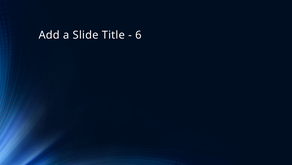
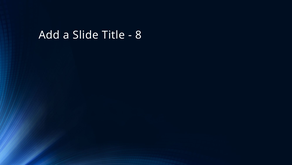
6: 6 -> 8
